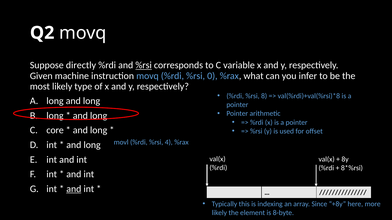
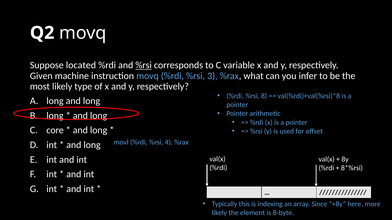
directly: directly -> located
0: 0 -> 3
and at (74, 189) underline: present -> none
